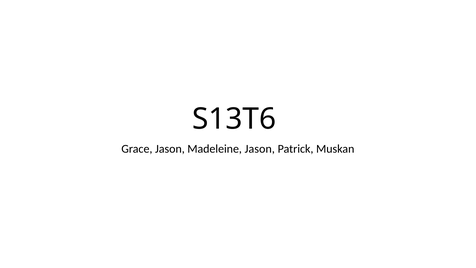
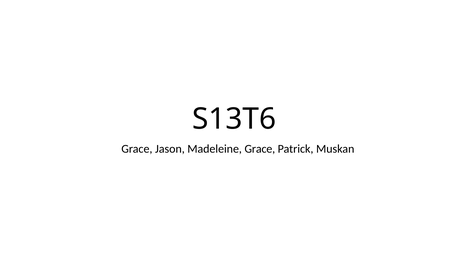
Madeleine Jason: Jason -> Grace
